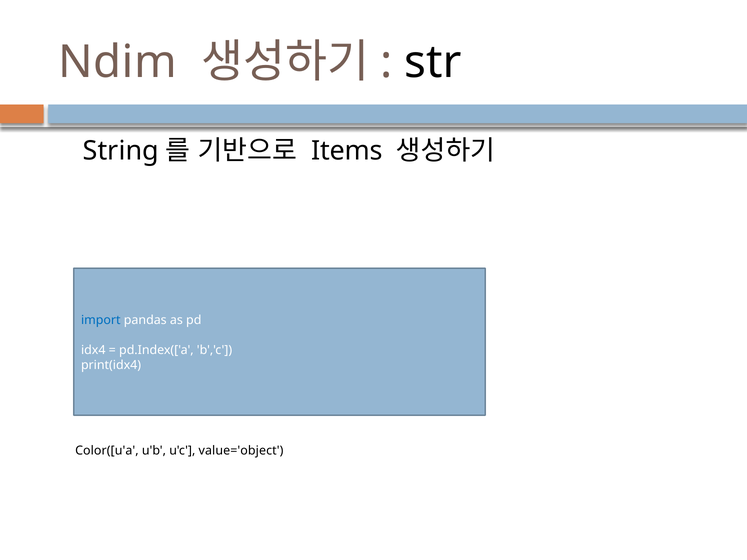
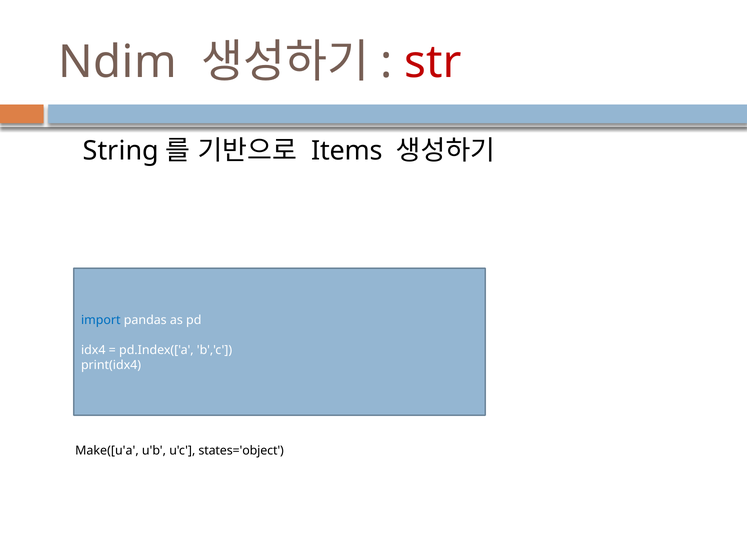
str colour: black -> red
Color([u'a: Color([u'a -> Make([u'a
value='object: value='object -> states='object
